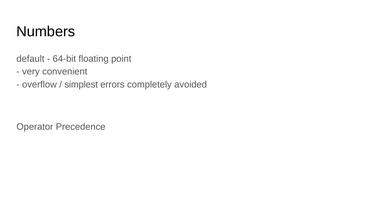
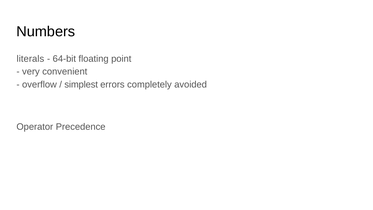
default: default -> literals
